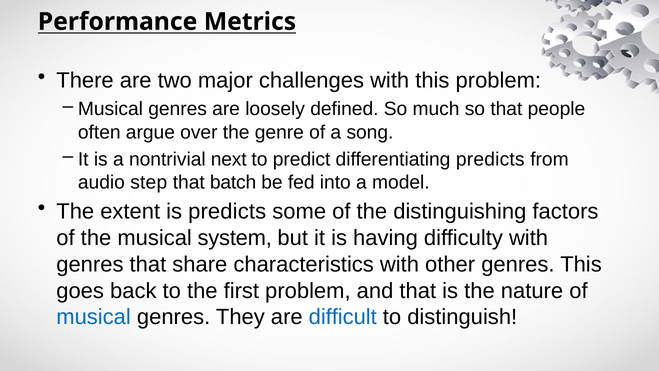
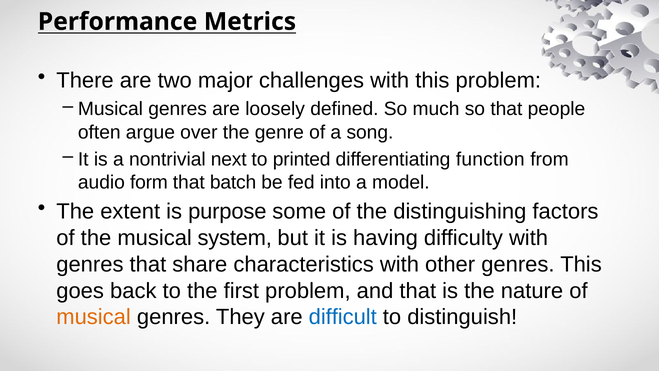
predict: predict -> printed
differentiating predicts: predicts -> function
step: step -> form
is predicts: predicts -> purpose
musical at (94, 317) colour: blue -> orange
